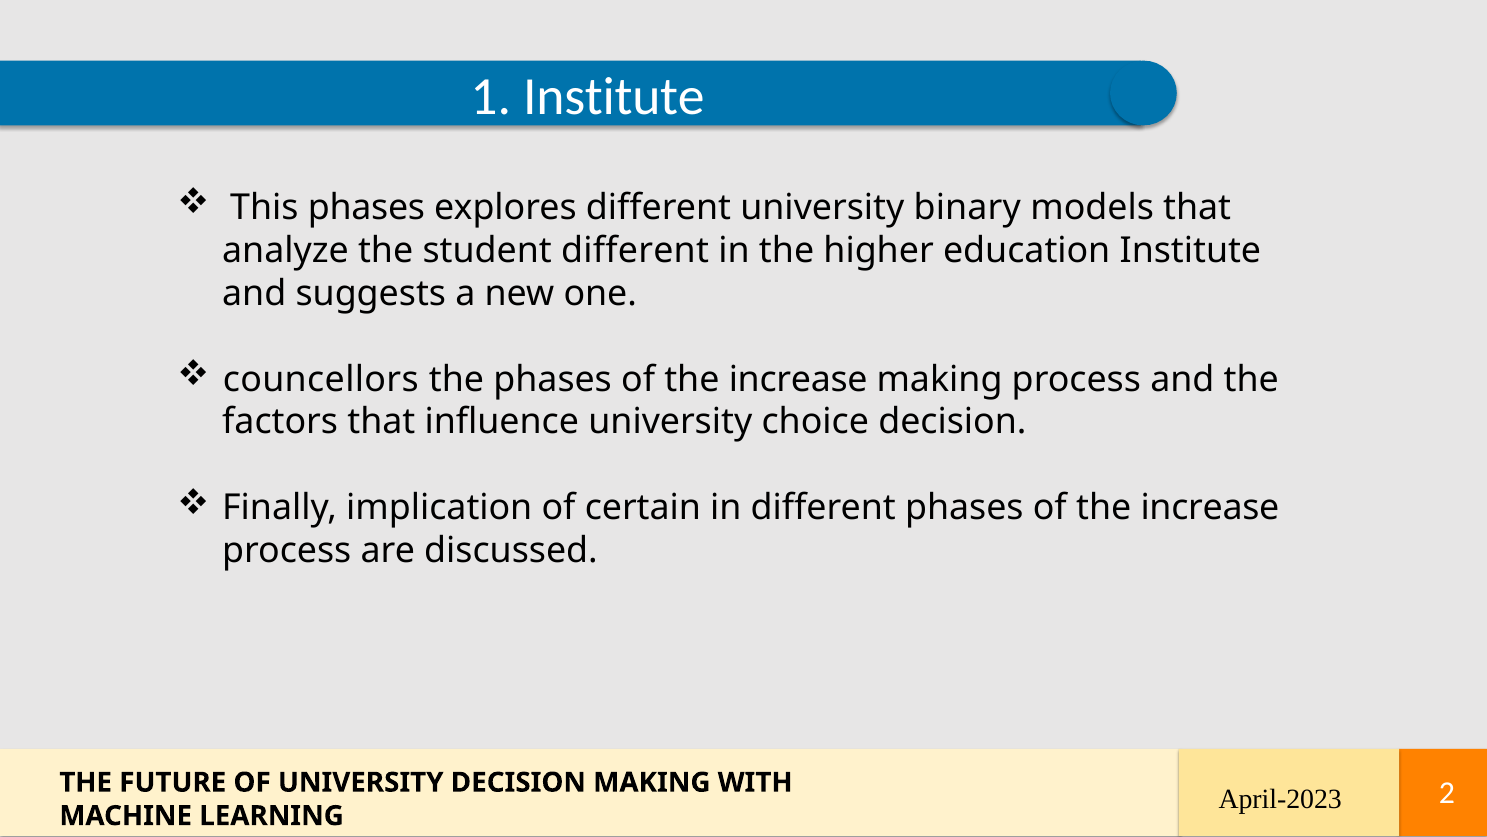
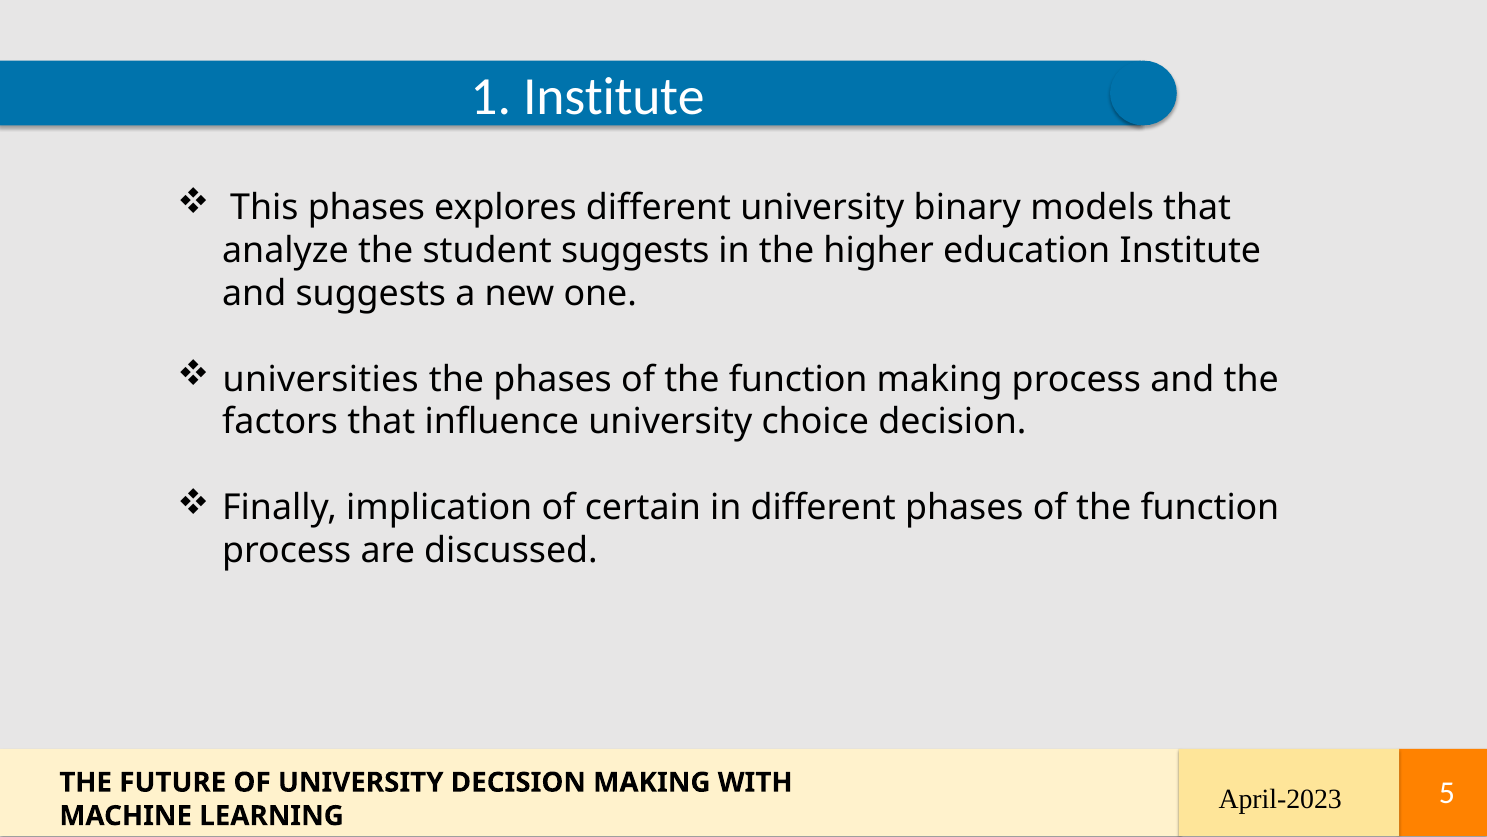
student different: different -> suggests
councellors: councellors -> universities
increase at (798, 379): increase -> function
increase at (1210, 508): increase -> function
2: 2 -> 5
